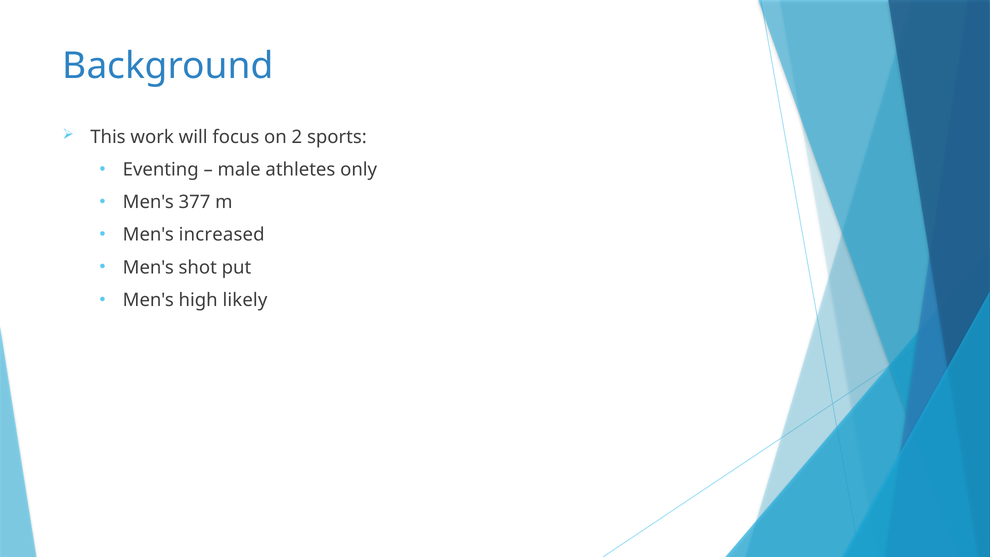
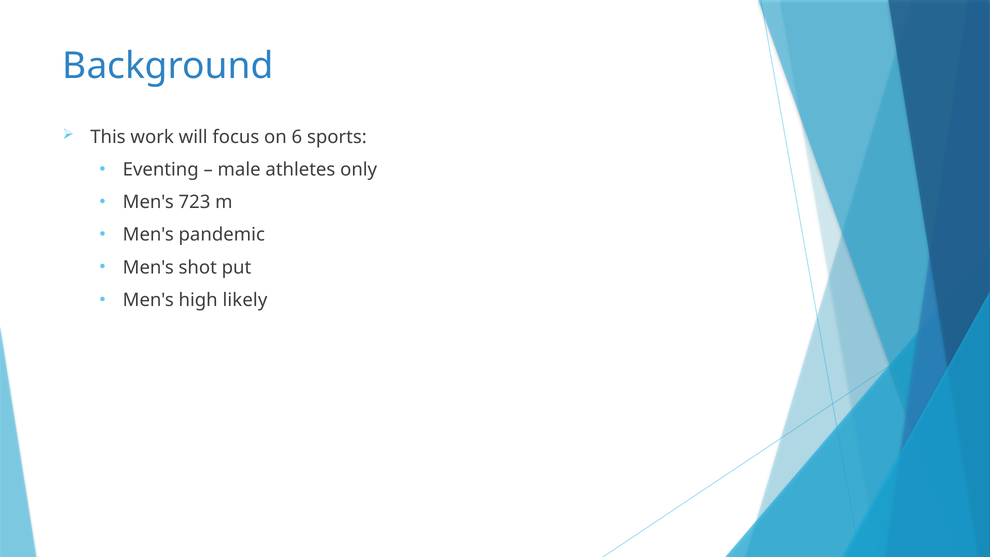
2: 2 -> 6
377: 377 -> 723
increased: increased -> pandemic
